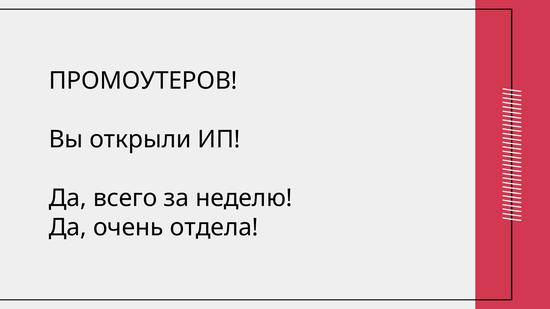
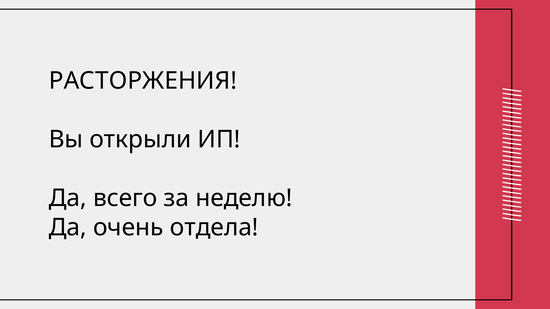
ПРОМОУТЕРОВ: ПРОМОУТЕРОВ -> РАСТОРЖЕНИЯ
